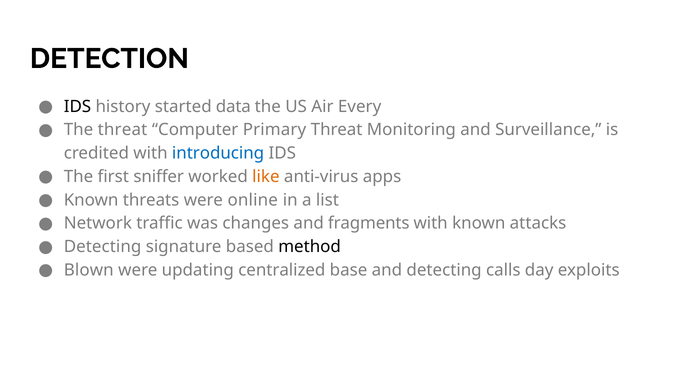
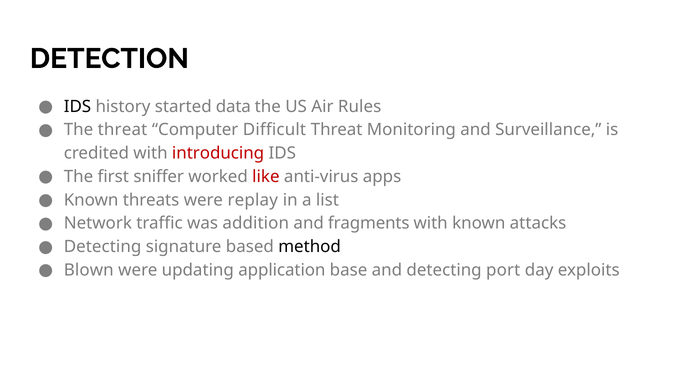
Every: Every -> Rules
Primary: Primary -> Difficult
introducing colour: blue -> red
like colour: orange -> red
online: online -> replay
changes: changes -> addition
centralized: centralized -> application
calls: calls -> port
